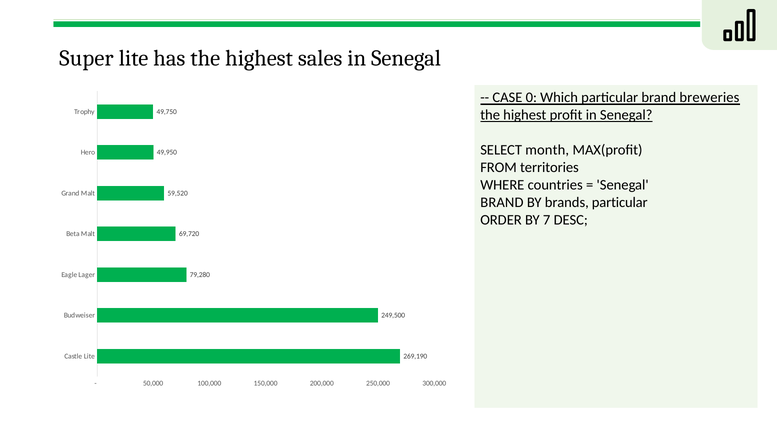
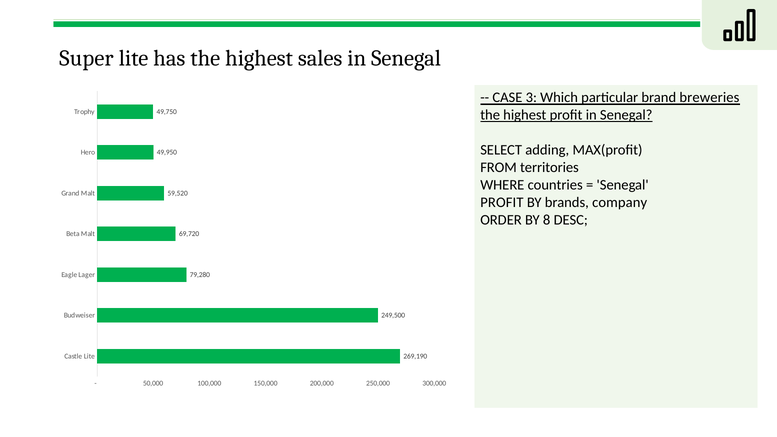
0: 0 -> 3
month: month -> adding
BRAND at (502, 203): BRAND -> PROFIT
brands particular: particular -> company
7: 7 -> 8
